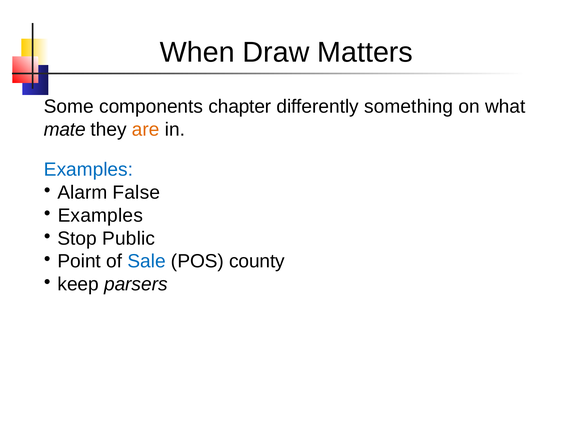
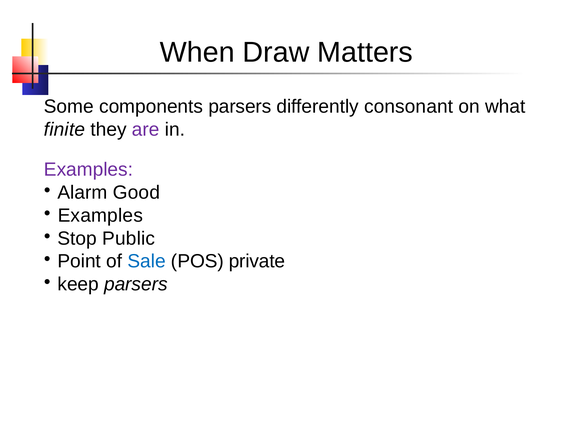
components chapter: chapter -> parsers
something: something -> consonant
mate: mate -> finite
are colour: orange -> purple
Examples at (89, 169) colour: blue -> purple
False: False -> Good
county: county -> private
